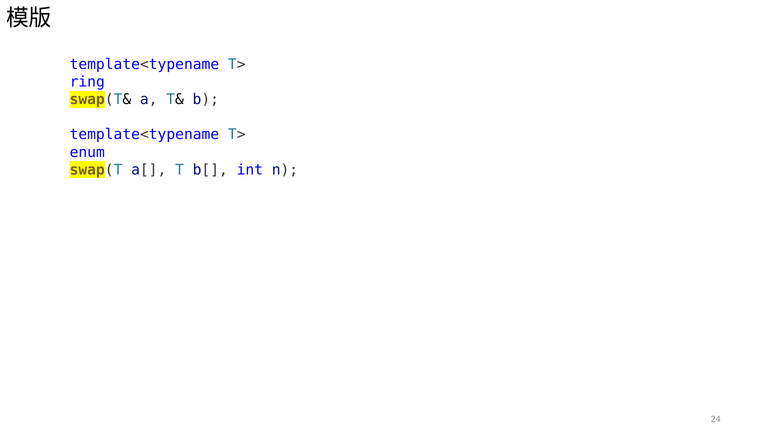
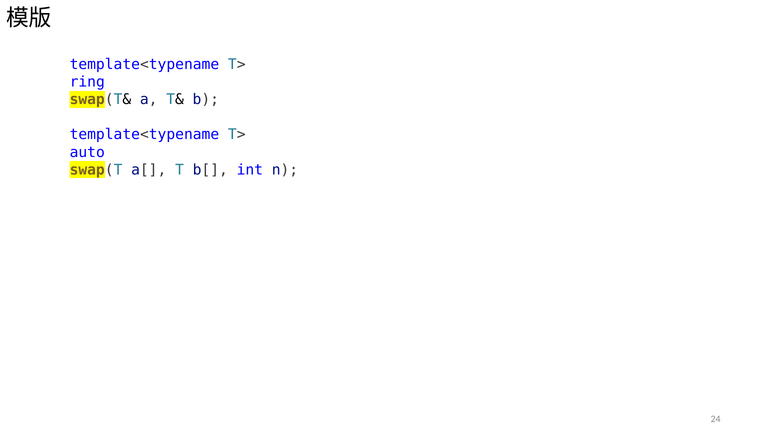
enum: enum -> auto
